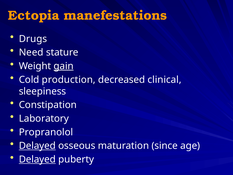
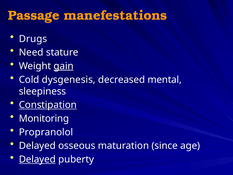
Ectopia: Ectopia -> Passage
production: production -> dysgenesis
clinical: clinical -> mental
Constipation underline: none -> present
Laboratory: Laboratory -> Monitoring
Delayed at (37, 146) underline: present -> none
